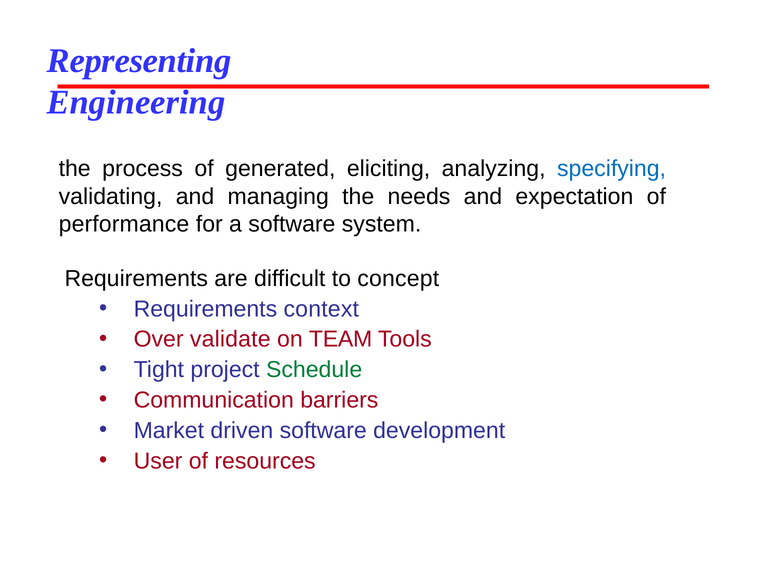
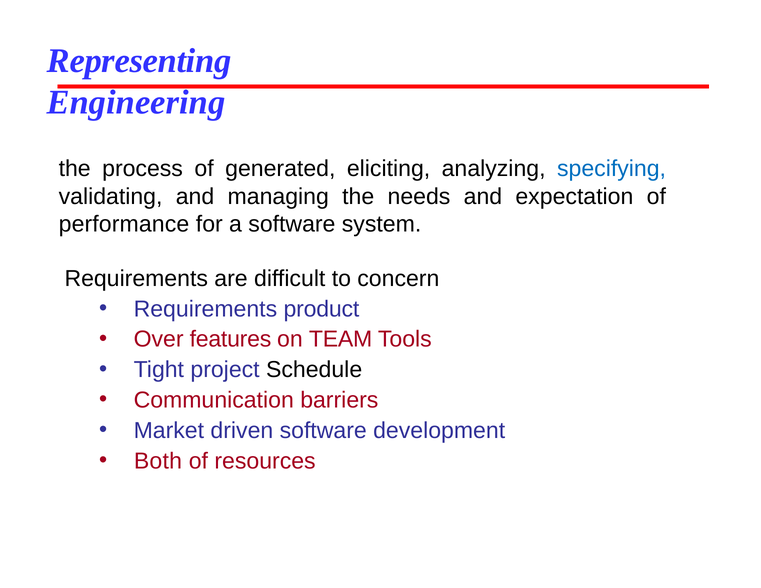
concept: concept -> concern
context: context -> product
validate: validate -> features
Schedule colour: green -> black
User: User -> Both
